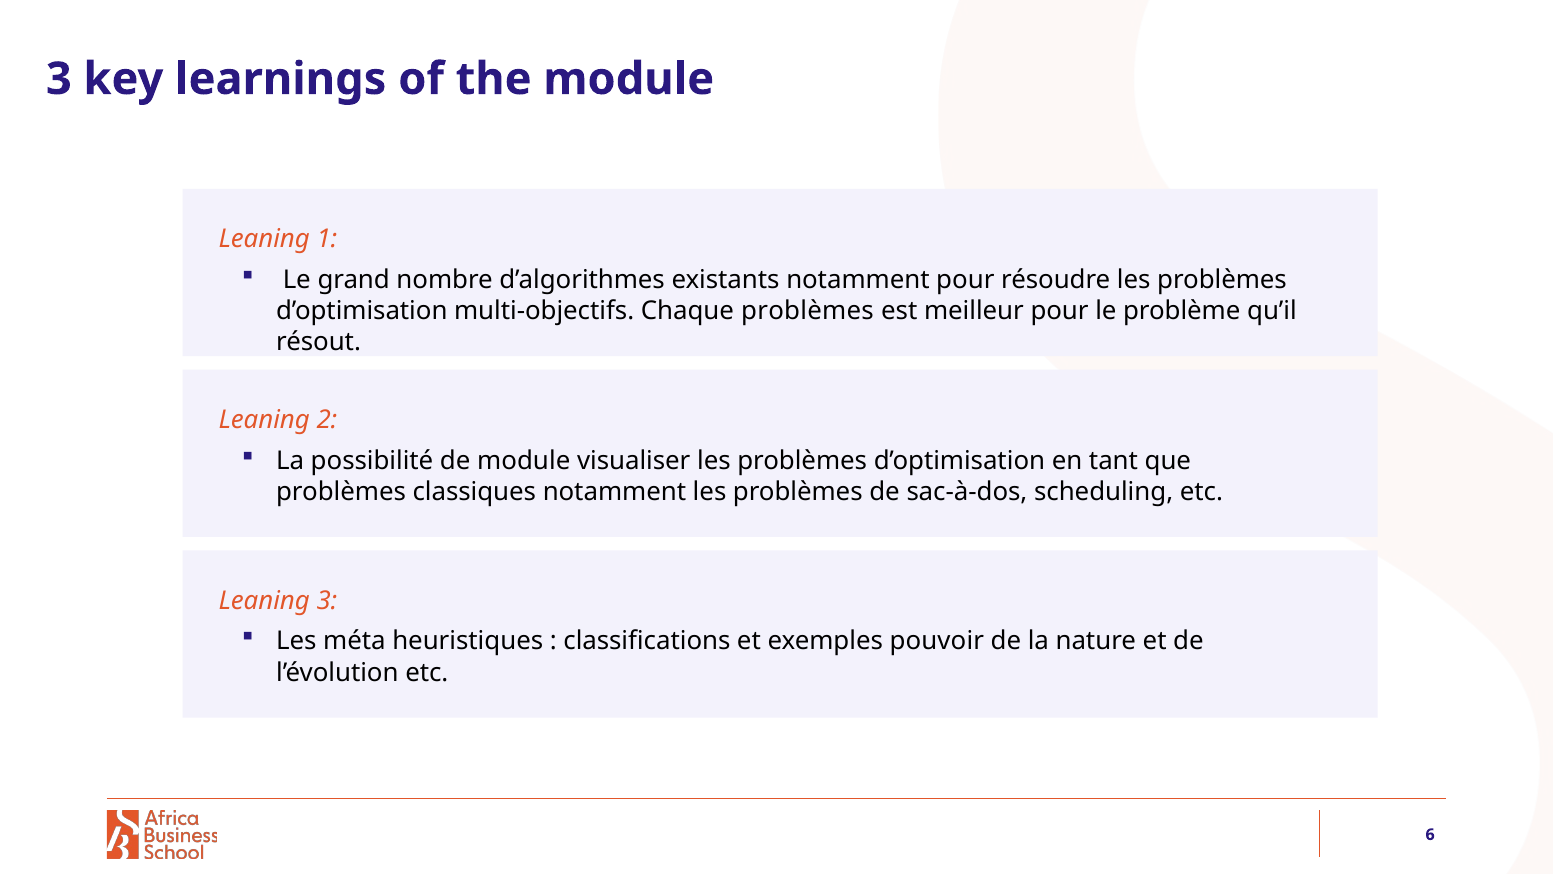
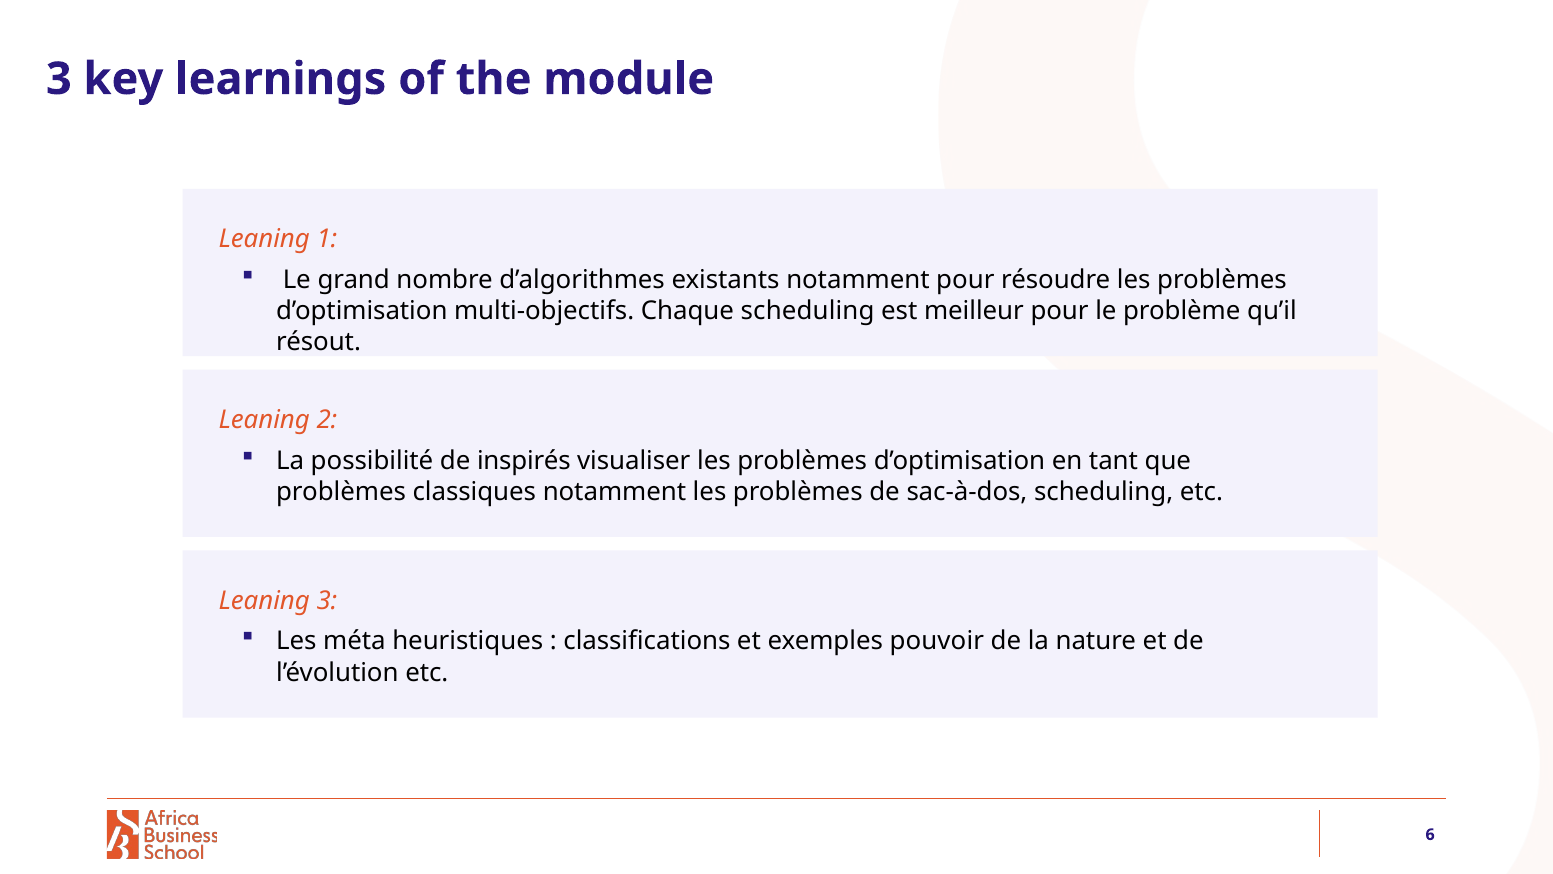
Chaque problèmes: problèmes -> scheduling
de module: module -> inspirés
